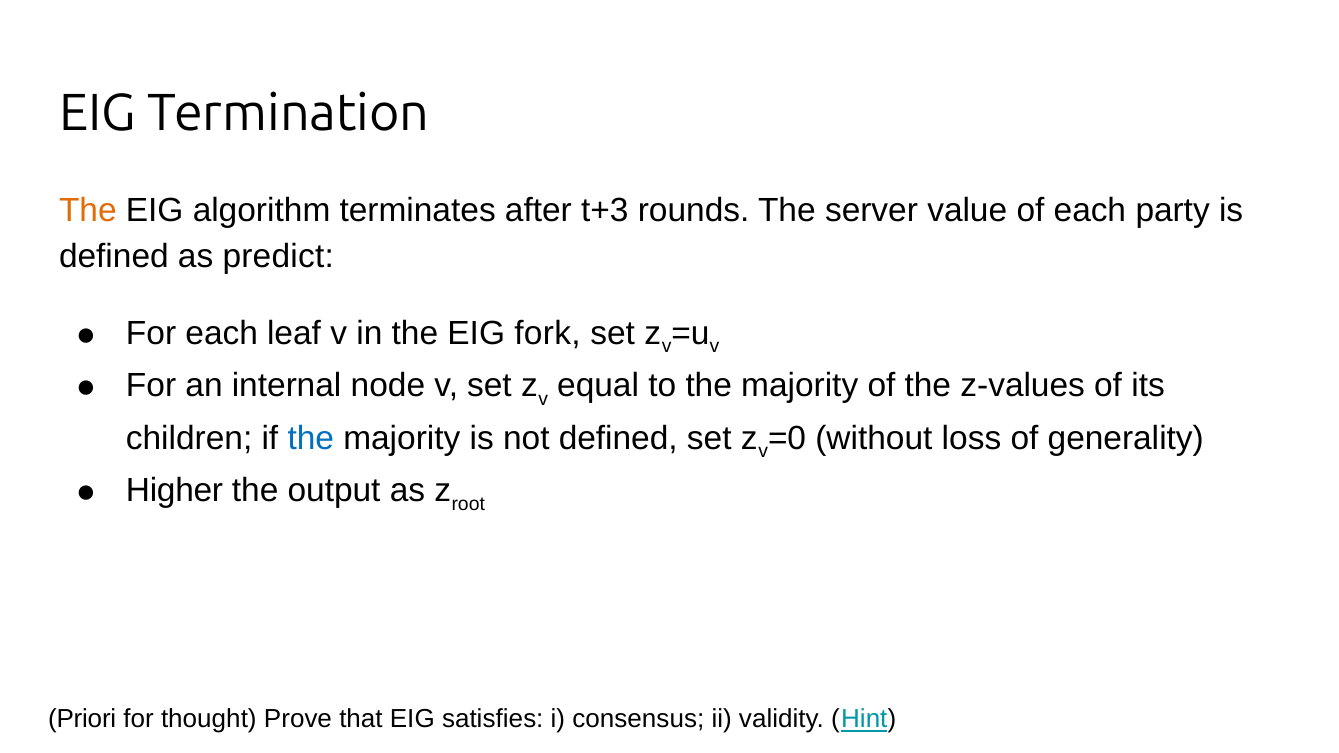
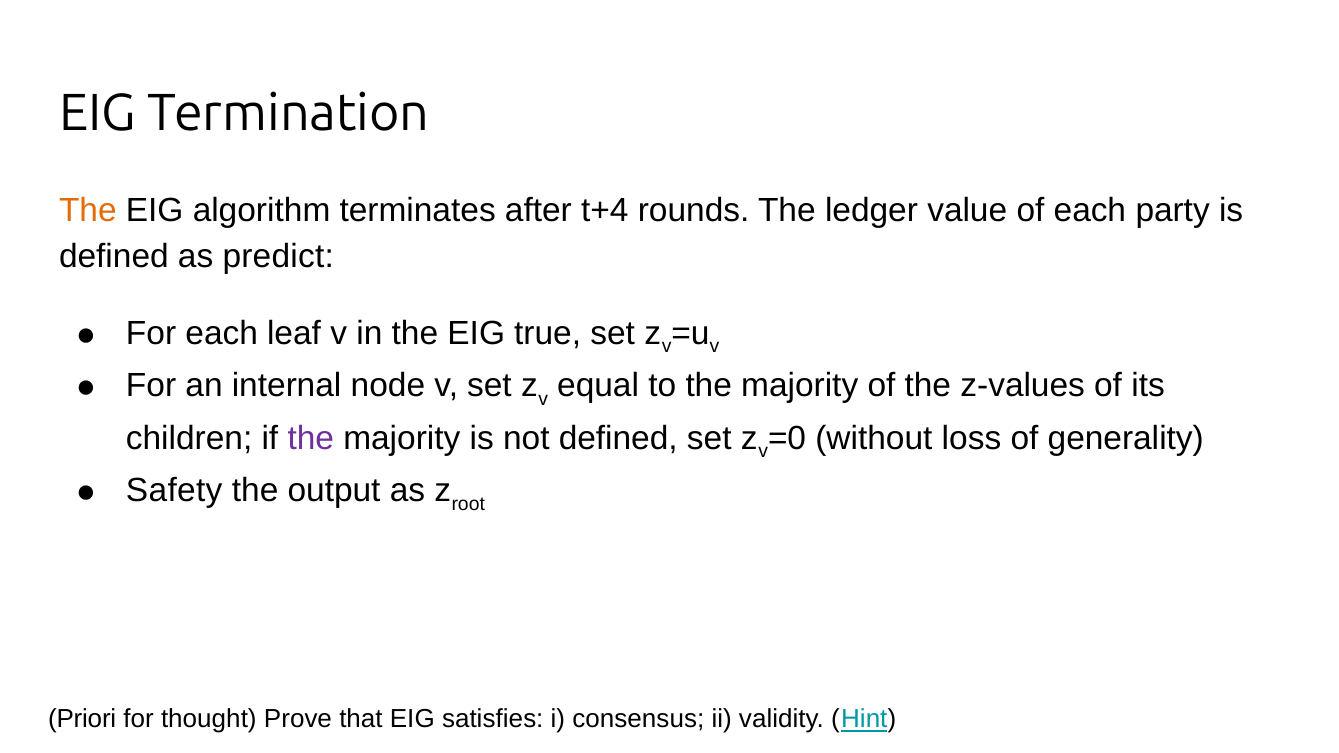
t+3: t+3 -> t+4
server: server -> ledger
fork: fork -> true
the at (311, 438) colour: blue -> purple
Higher: Higher -> Safety
